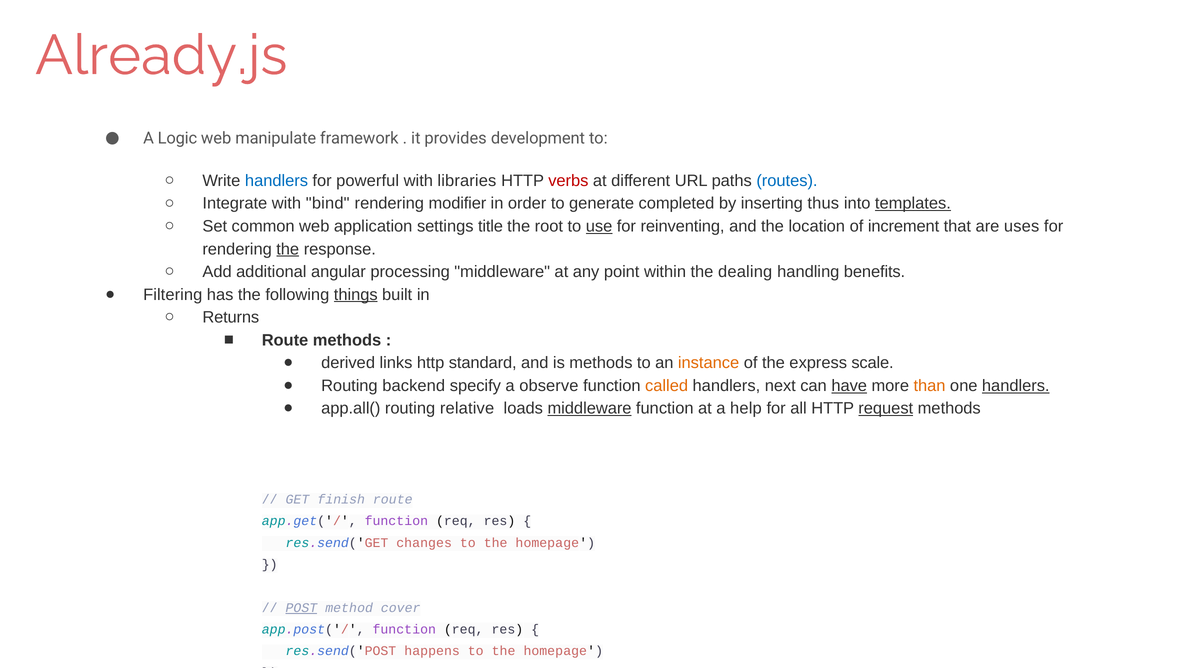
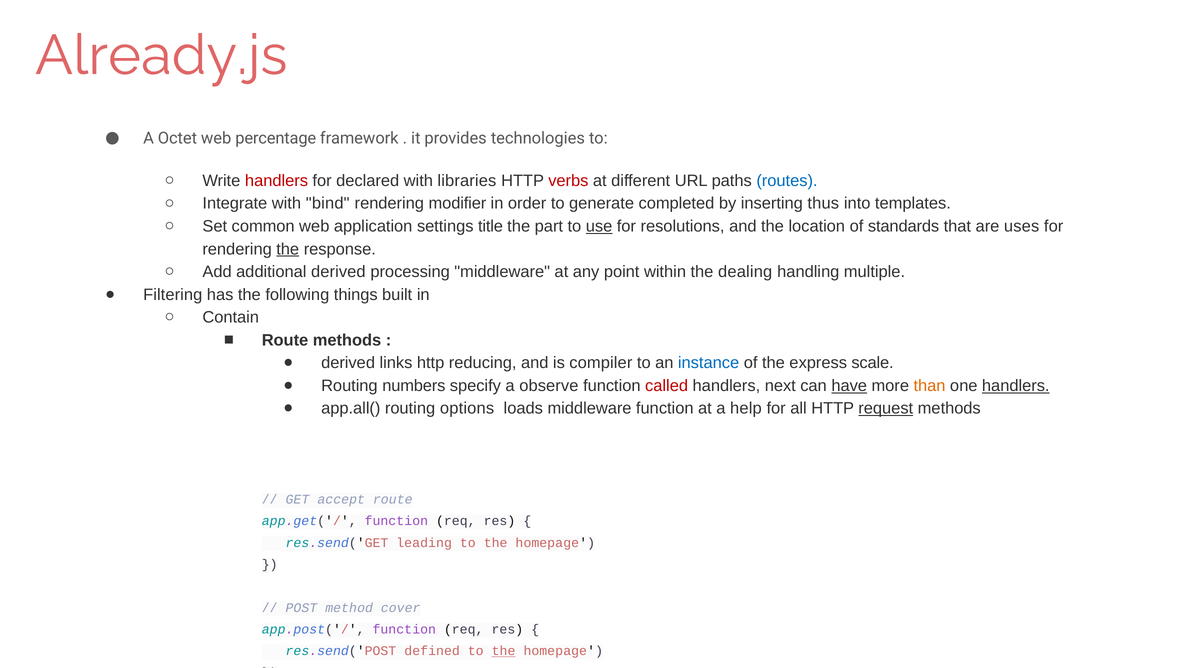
Logic: Logic -> Octet
manipulate: manipulate -> percentage
development: development -> technologies
handlers at (277, 181) colour: blue -> red
powerful: powerful -> declared
templates underline: present -> none
root: root -> part
reinventing: reinventing -> resolutions
increment: increment -> standards
additional angular: angular -> derived
benefits: benefits -> multiple
things underline: present -> none
Returns: Returns -> Contain
standard: standard -> reducing
is methods: methods -> compiler
instance colour: orange -> blue
backend: backend -> numbers
called colour: orange -> red
relative: relative -> options
middleware at (590, 408) underline: present -> none
finish: finish -> accept
changes: changes -> leading
POST underline: present -> none
happens: happens -> defined
the at (504, 651) underline: none -> present
